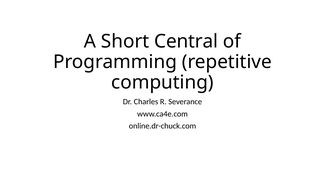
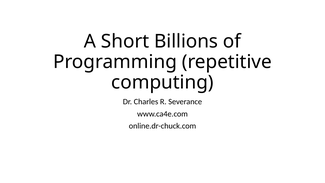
Central: Central -> Billions
